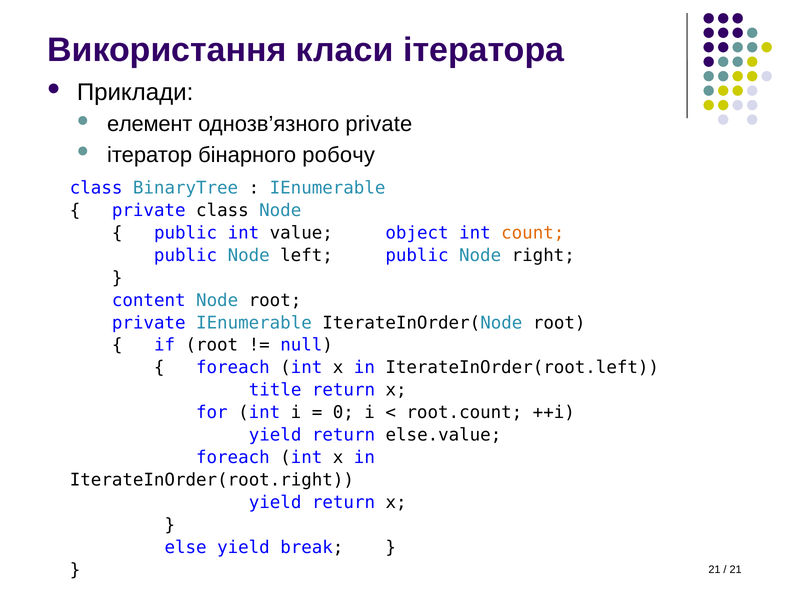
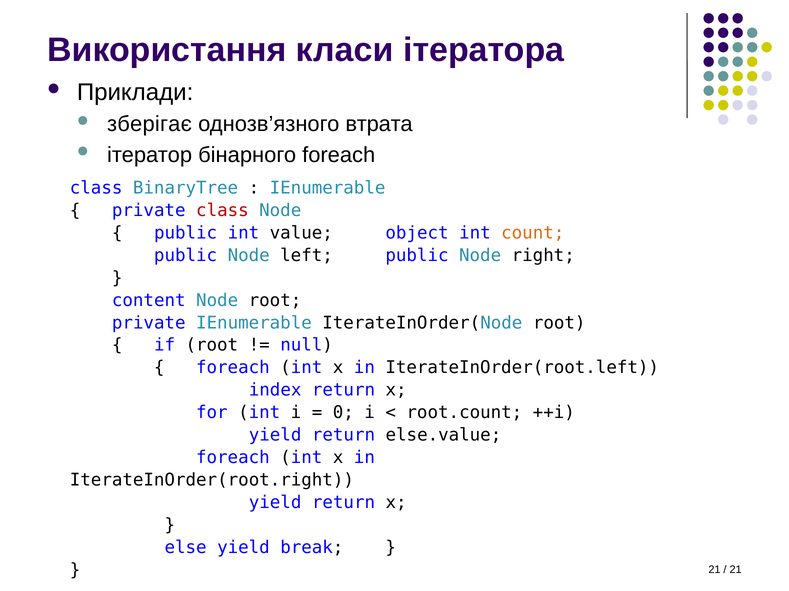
елемент: елемент -> зберігає
однозв’язного private: private -> втрата
бінарного робочу: робочу -> foreach
class at (222, 211) colour: black -> red
title: title -> index
